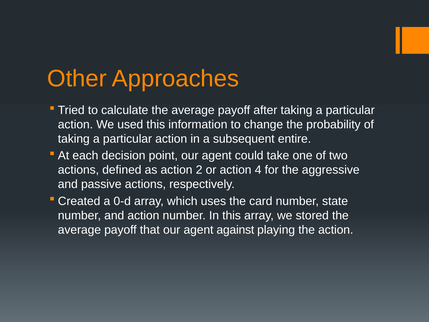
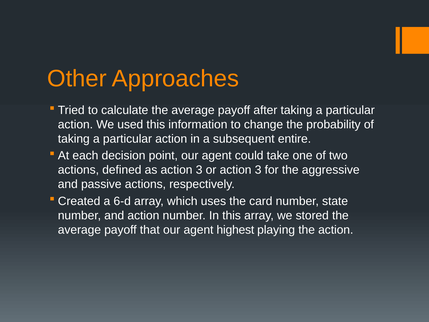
as action 2: 2 -> 3
or action 4: 4 -> 3
0-d: 0-d -> 6-d
against: against -> highest
